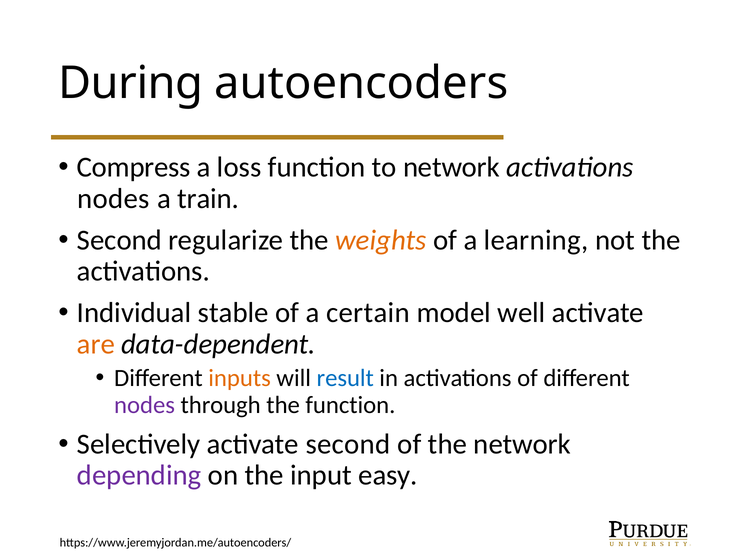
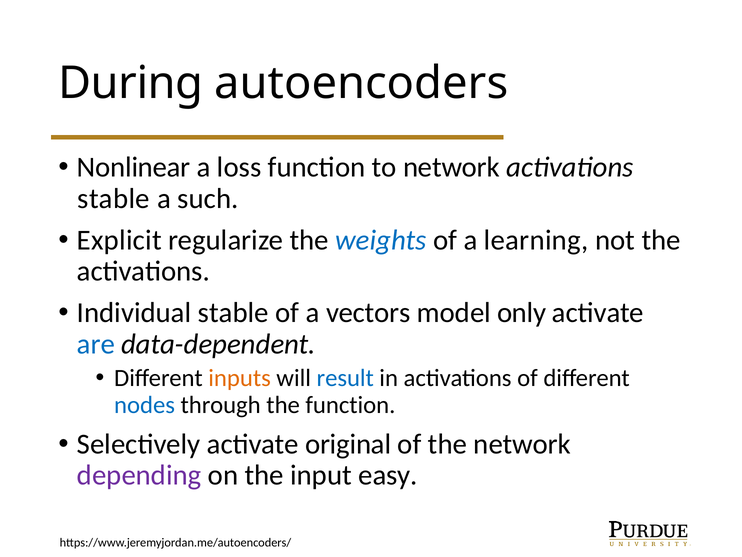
Compress: Compress -> Nonlinear
nodes at (114, 198): nodes -> stable
train: train -> such
Second at (119, 240): Second -> Explicit
weights colour: orange -> blue
certain: certain -> vectors
well: well -> only
are colour: orange -> blue
nodes at (145, 405) colour: purple -> blue
activate second: second -> original
